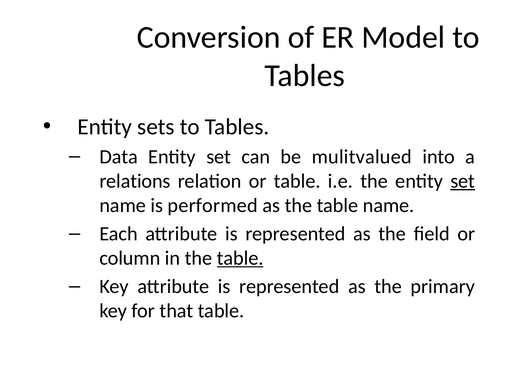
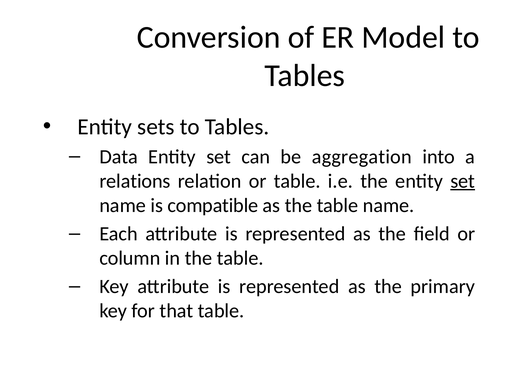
mulitvalued: mulitvalued -> aggregation
performed: performed -> compatible
table at (240, 258) underline: present -> none
